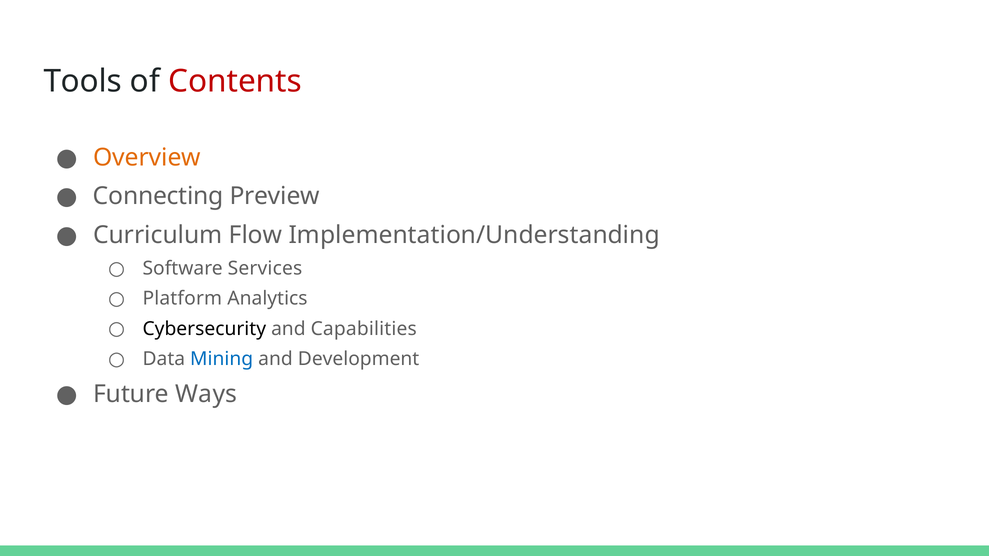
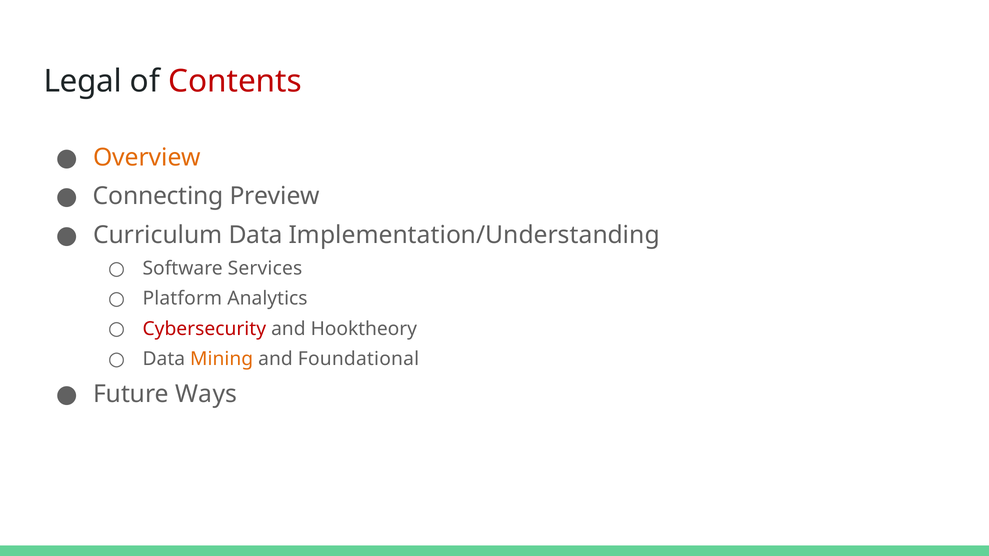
Tools: Tools -> Legal
Curriculum Flow: Flow -> Data
Cybersecurity colour: black -> red
Capabilities: Capabilities -> Hooktheory
Mining colour: blue -> orange
Development: Development -> Foundational
